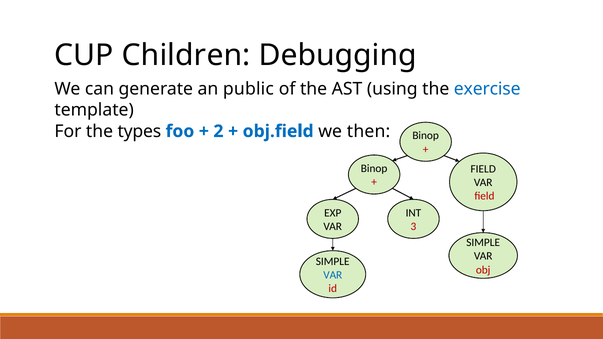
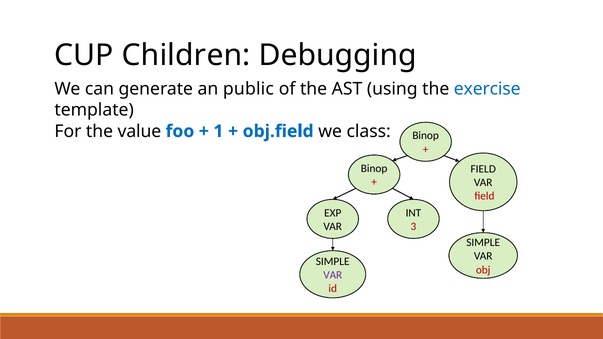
types: types -> value
2: 2 -> 1
then: then -> class
VAR at (333, 275) colour: blue -> purple
